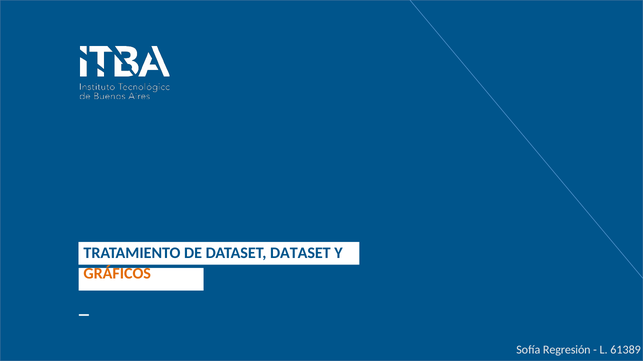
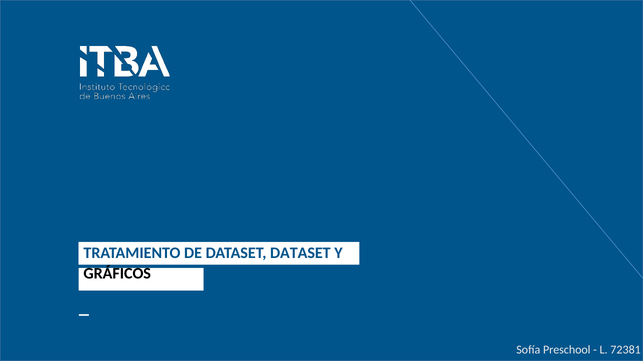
GRÁFICOS colour: orange -> black
Regresión: Regresión -> Preschool
61389: 61389 -> 72381
